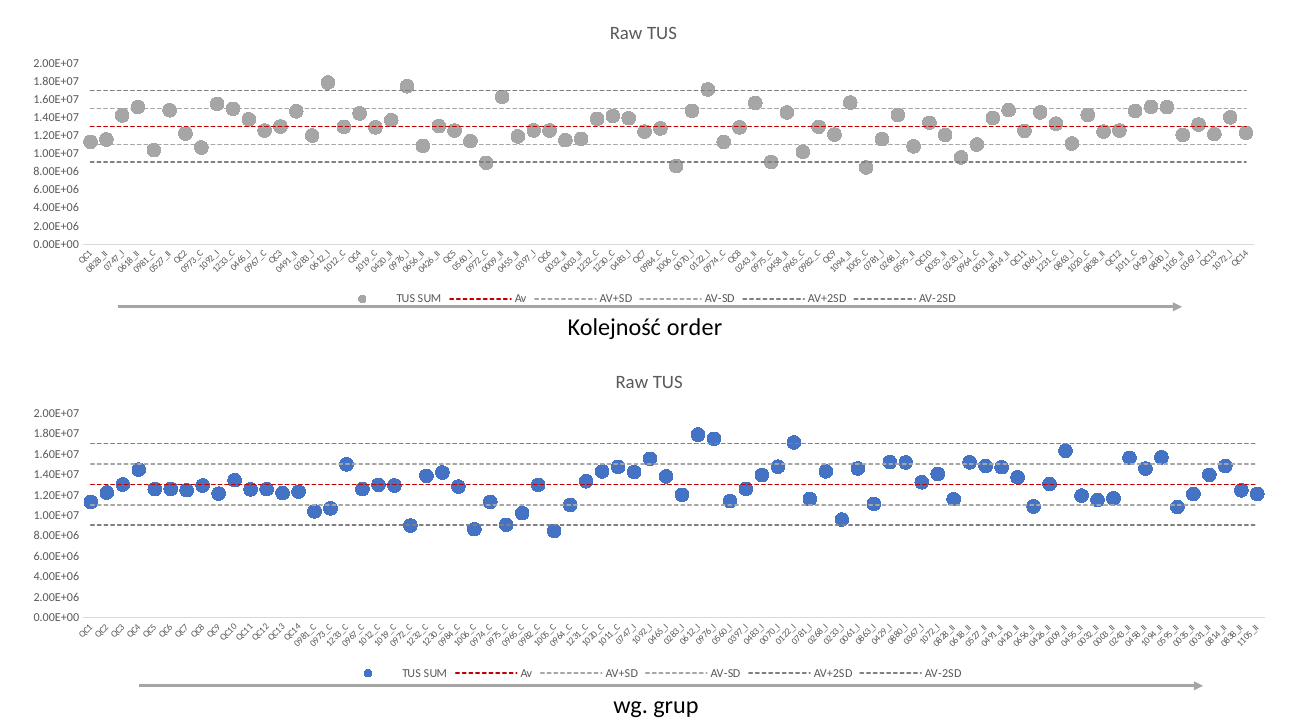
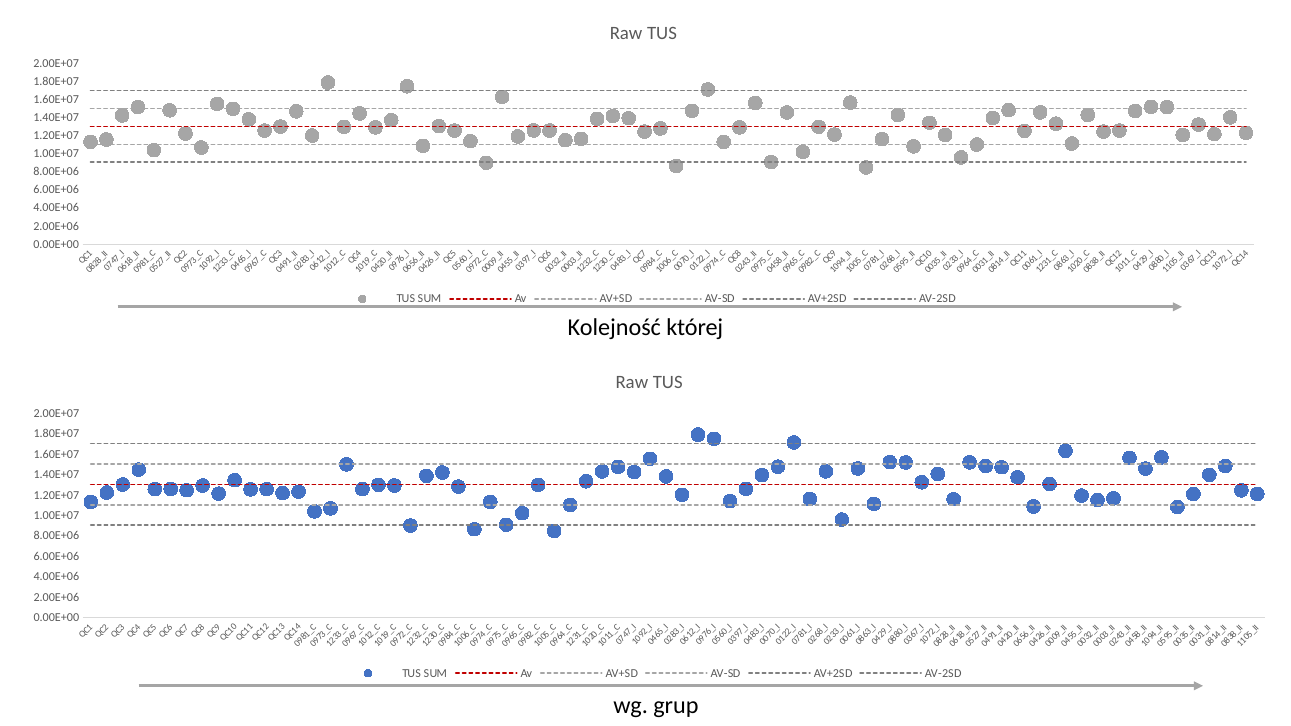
order: order -> której
